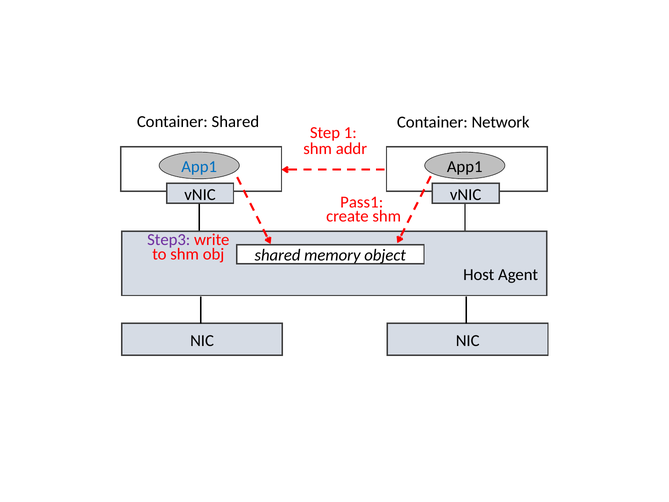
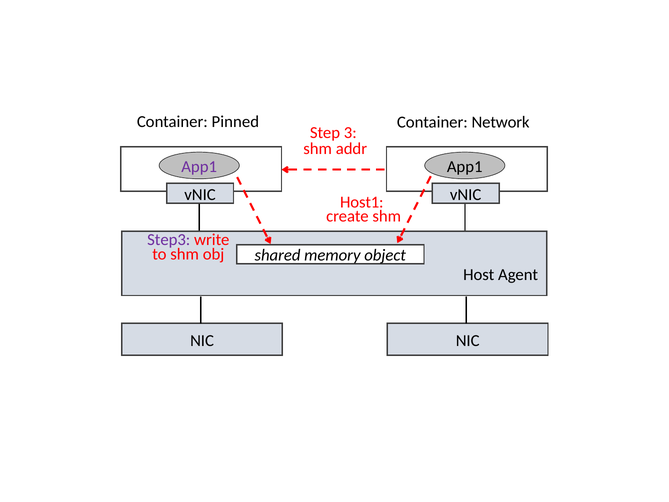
Container Shared: Shared -> Pinned
1: 1 -> 3
App1 at (199, 167) colour: blue -> purple
Pass1: Pass1 -> Host1
